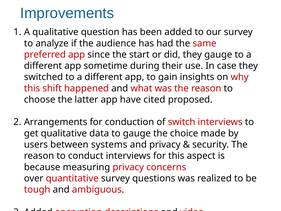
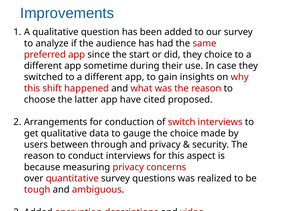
they gauge: gauge -> choice
systems: systems -> through
